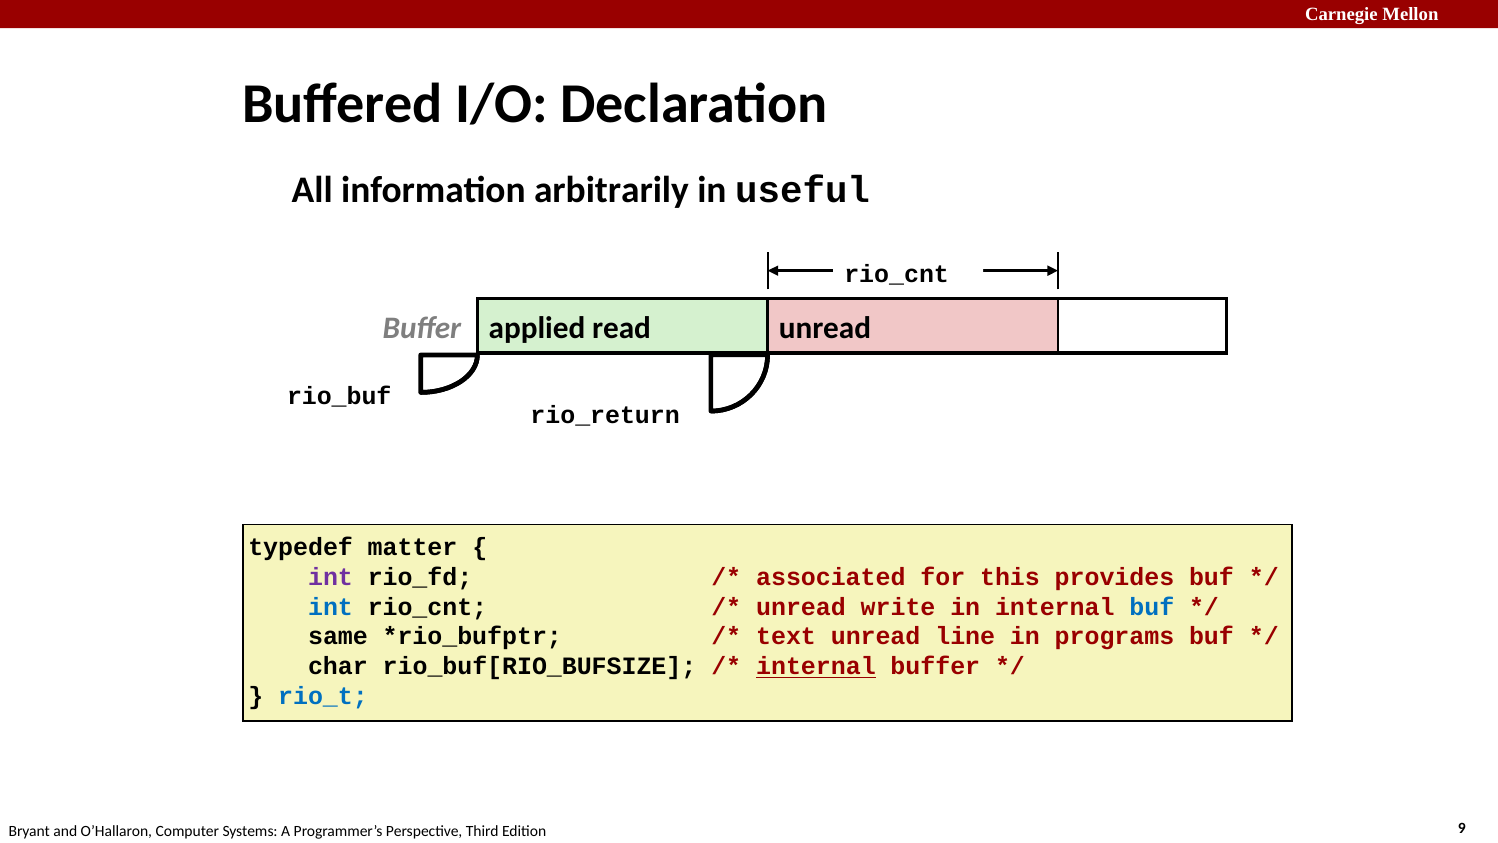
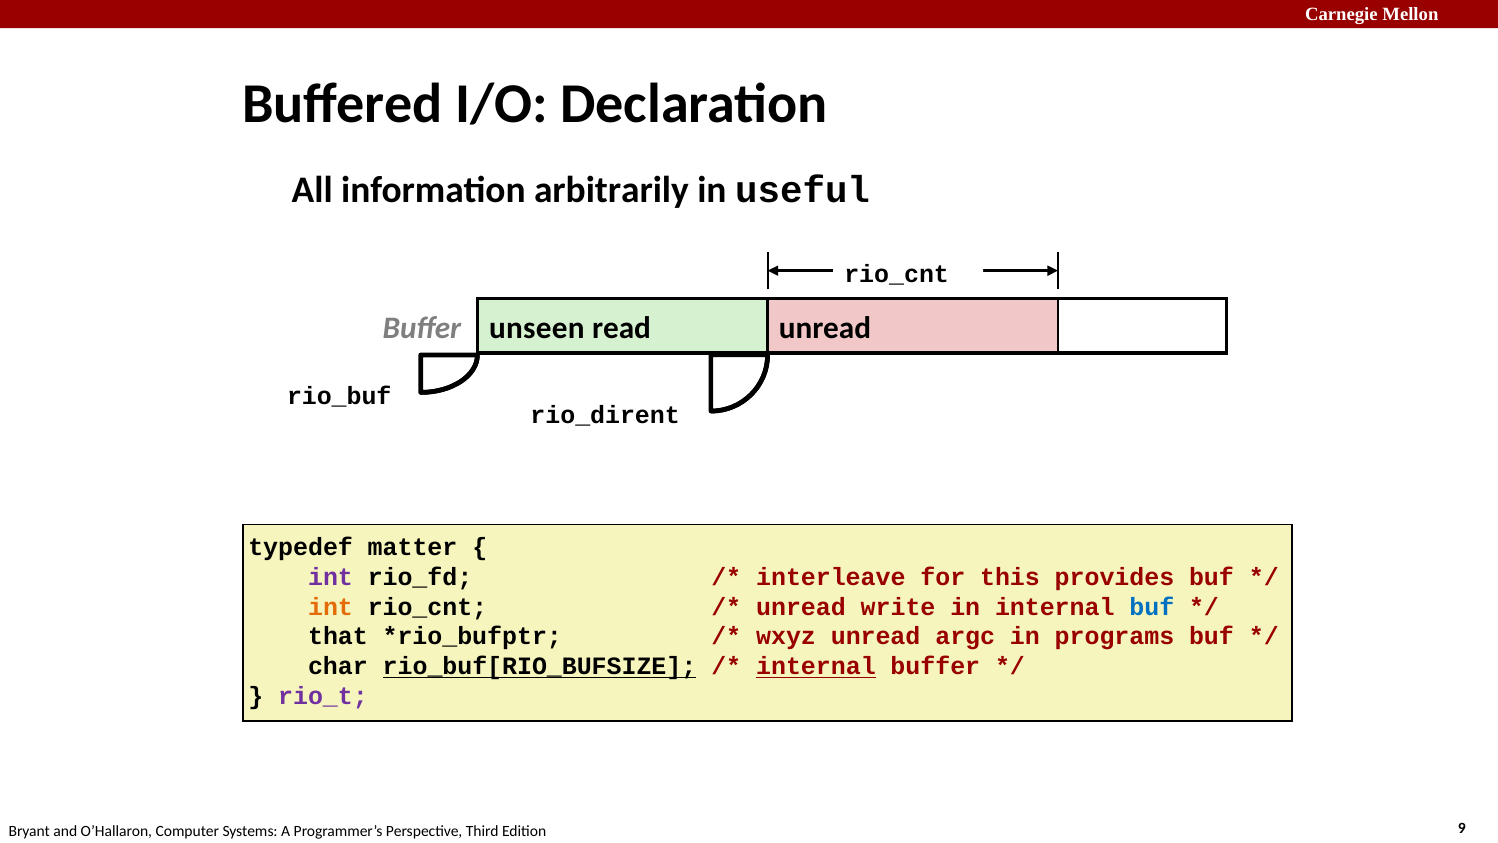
applied: applied -> unseen
rio_return: rio_return -> rio_dirent
associated: associated -> interleave
int at (331, 607) colour: blue -> orange
same: same -> that
text: text -> wxyz
line: line -> argc
rio_buf[RIO_BUFSIZE underline: none -> present
rio_t colour: blue -> purple
